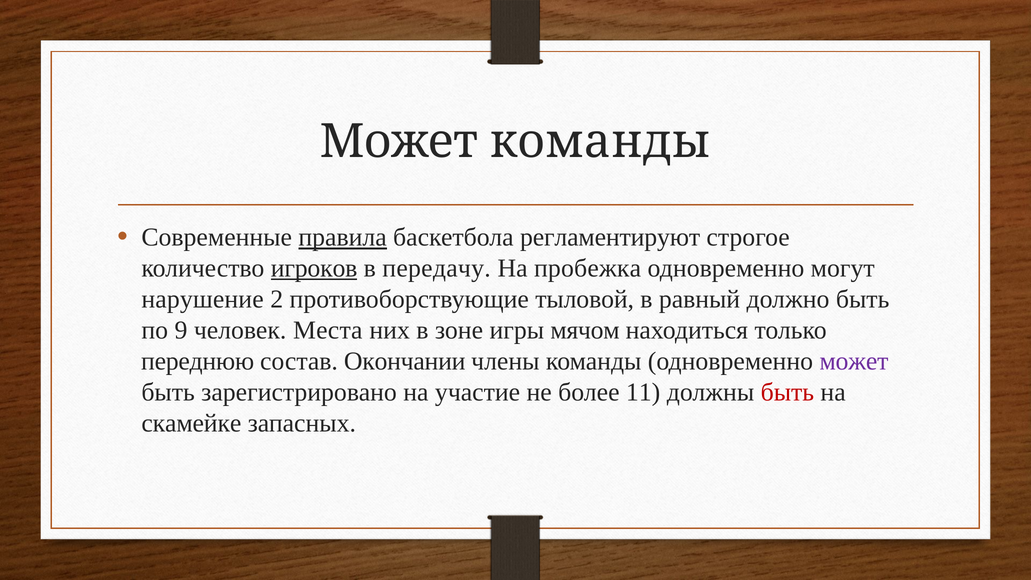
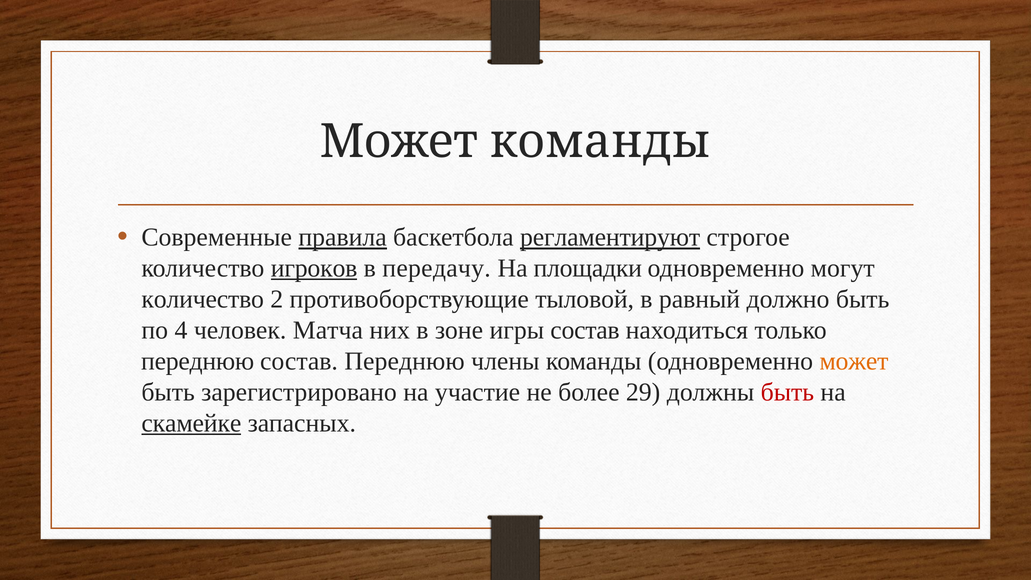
регламентируют underline: none -> present
пробежка: пробежка -> площадки
нарушение at (203, 299): нарушение -> количество
9: 9 -> 4
Места: Места -> Матча
игры мячом: мячом -> состав
состав Окончании: Окончании -> Переднюю
может at (854, 361) colour: purple -> orange
11: 11 -> 29
скамейке underline: none -> present
